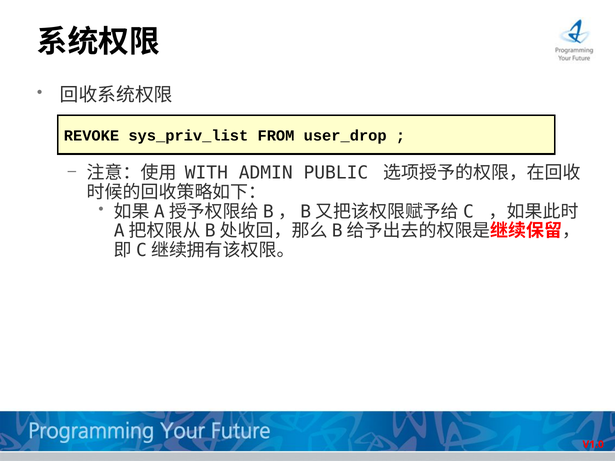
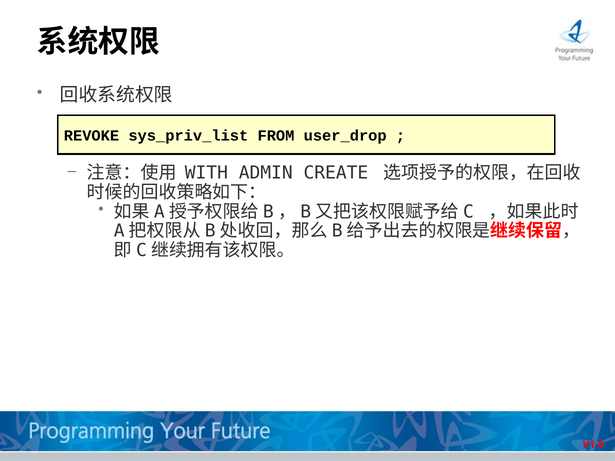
PUBLIC: PUBLIC -> CREATE
